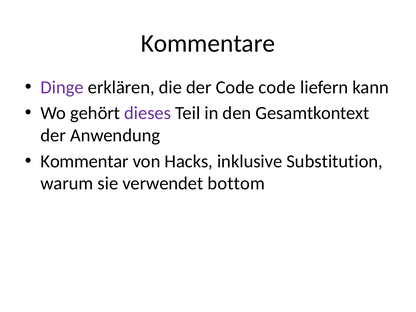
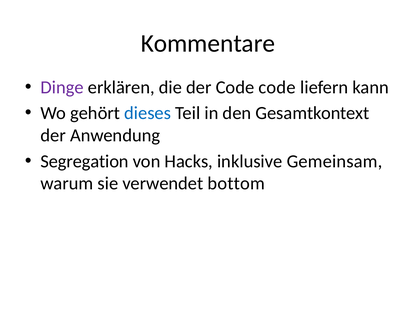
dieses colour: purple -> blue
Kommentar: Kommentar -> Segregation
Substitution: Substitution -> Gemeinsam
